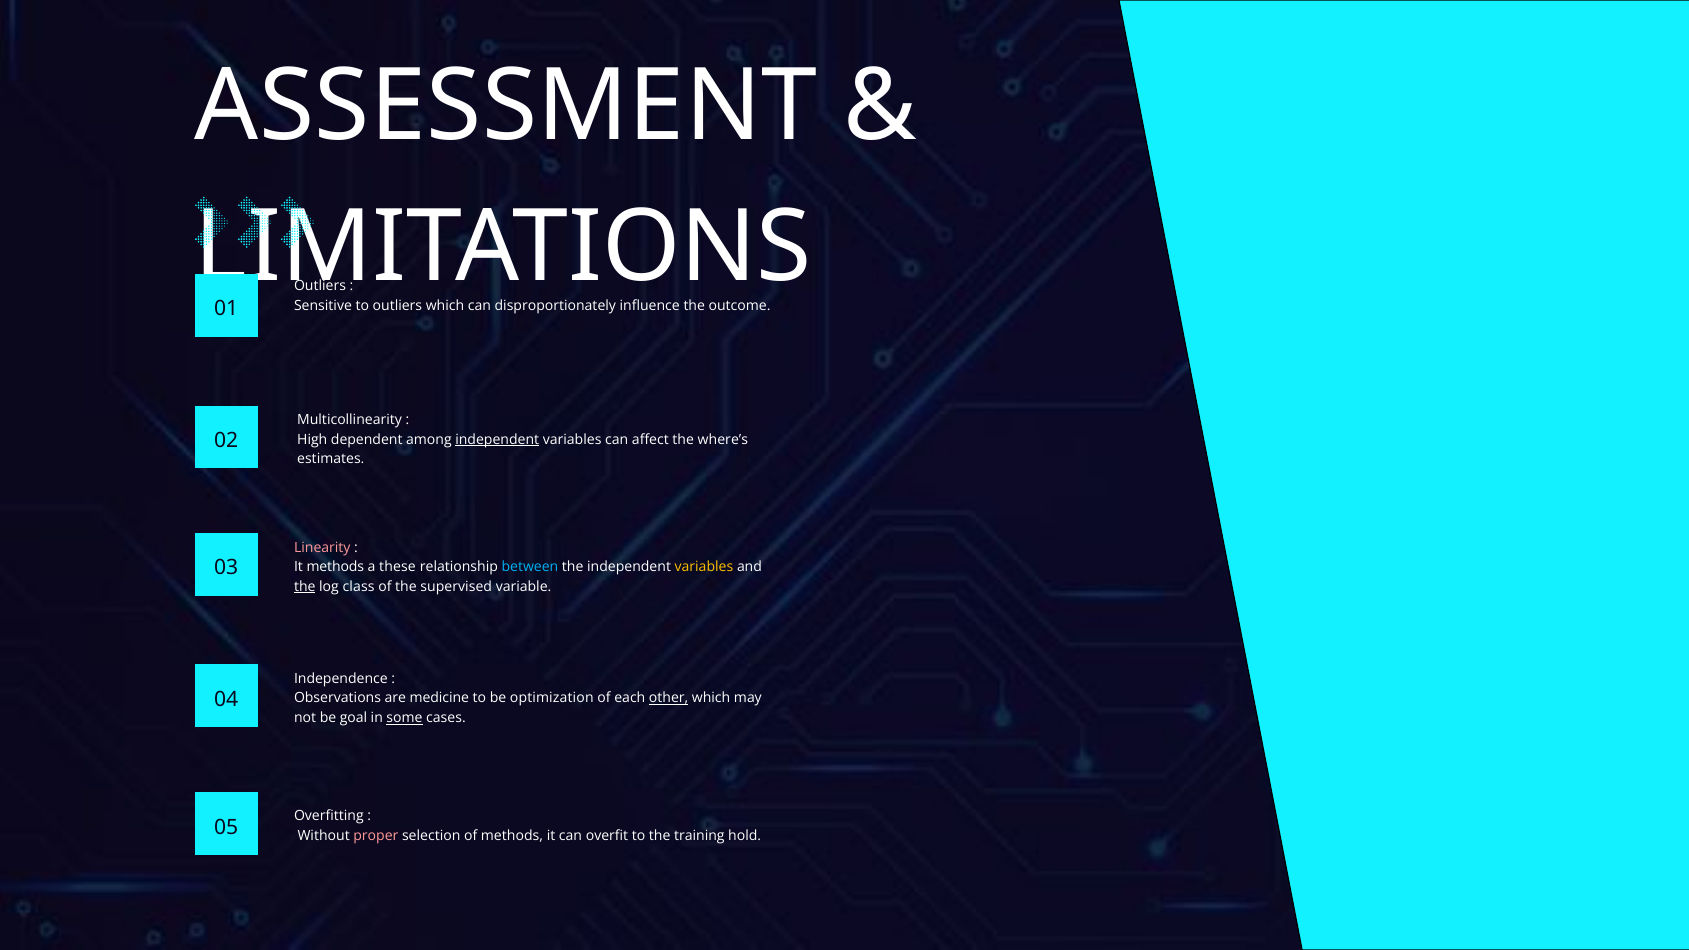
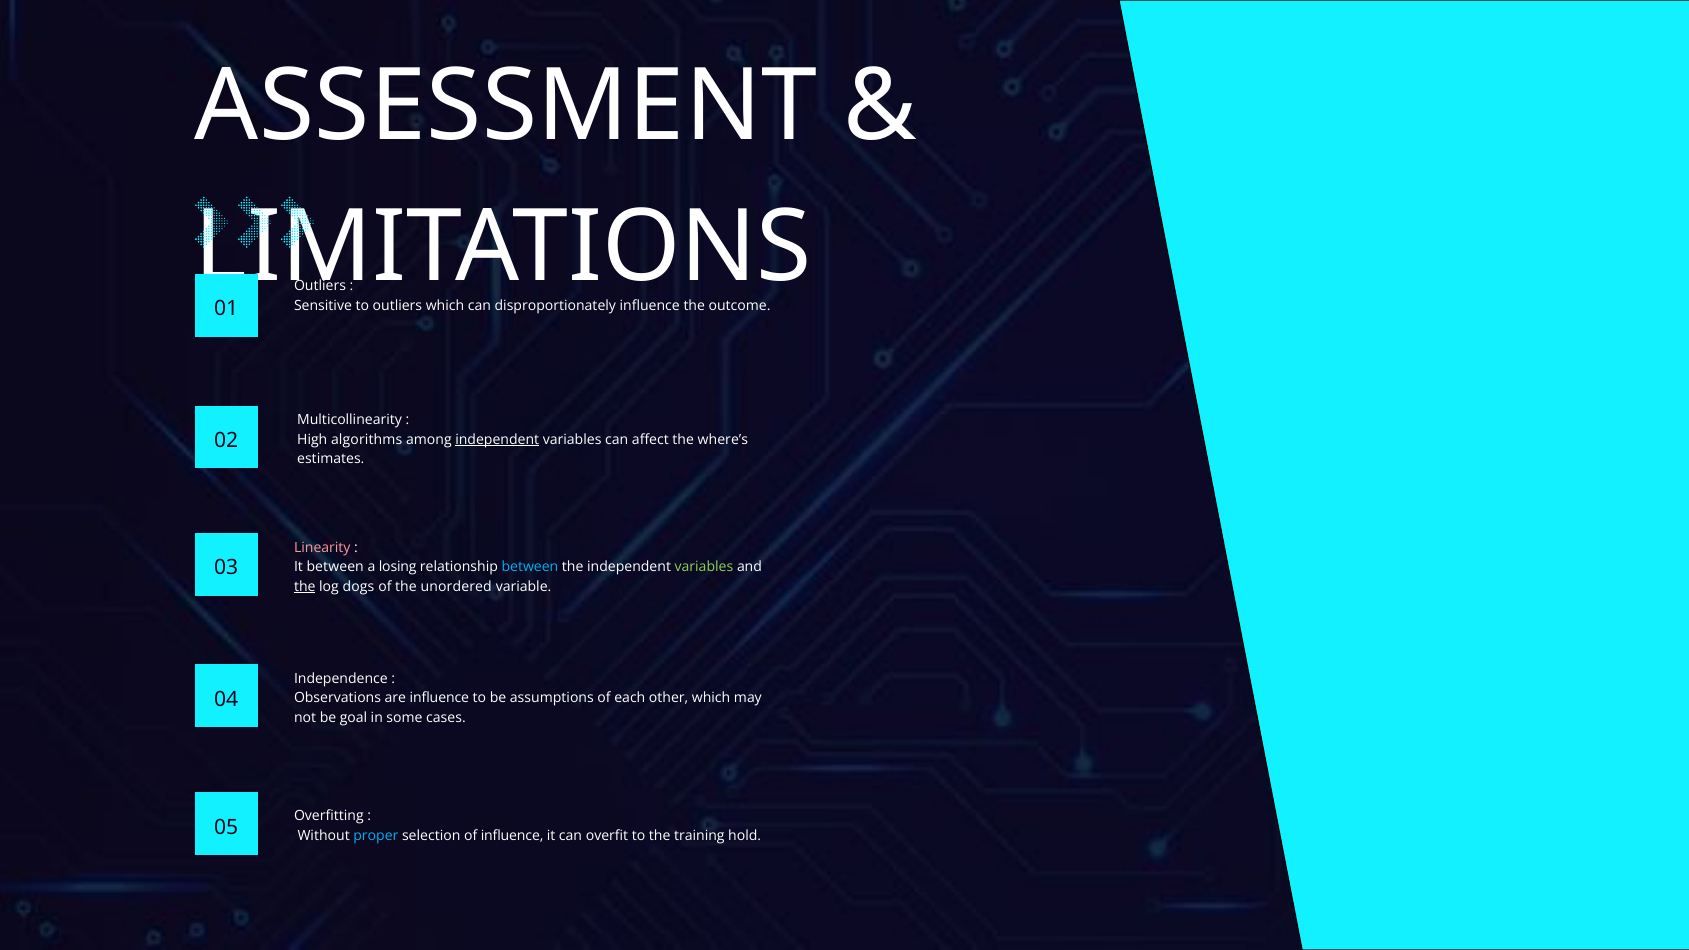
dependent: dependent -> algorithms
It methods: methods -> between
these: these -> losing
variables at (704, 567) colour: yellow -> light green
class: class -> dogs
supervised: supervised -> unordered
are medicine: medicine -> influence
optimization: optimization -> assumptions
other underline: present -> none
some underline: present -> none
proper colour: pink -> light blue
of methods: methods -> influence
